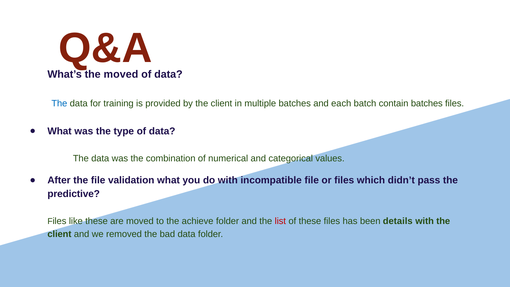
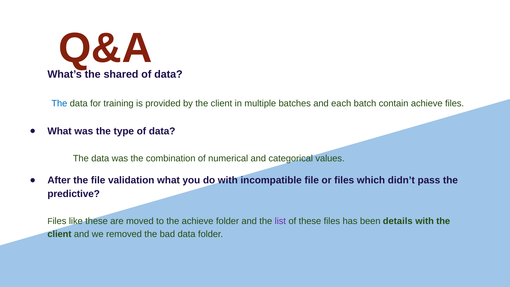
the moved: moved -> shared
contain batches: batches -> achieve
list colour: red -> purple
